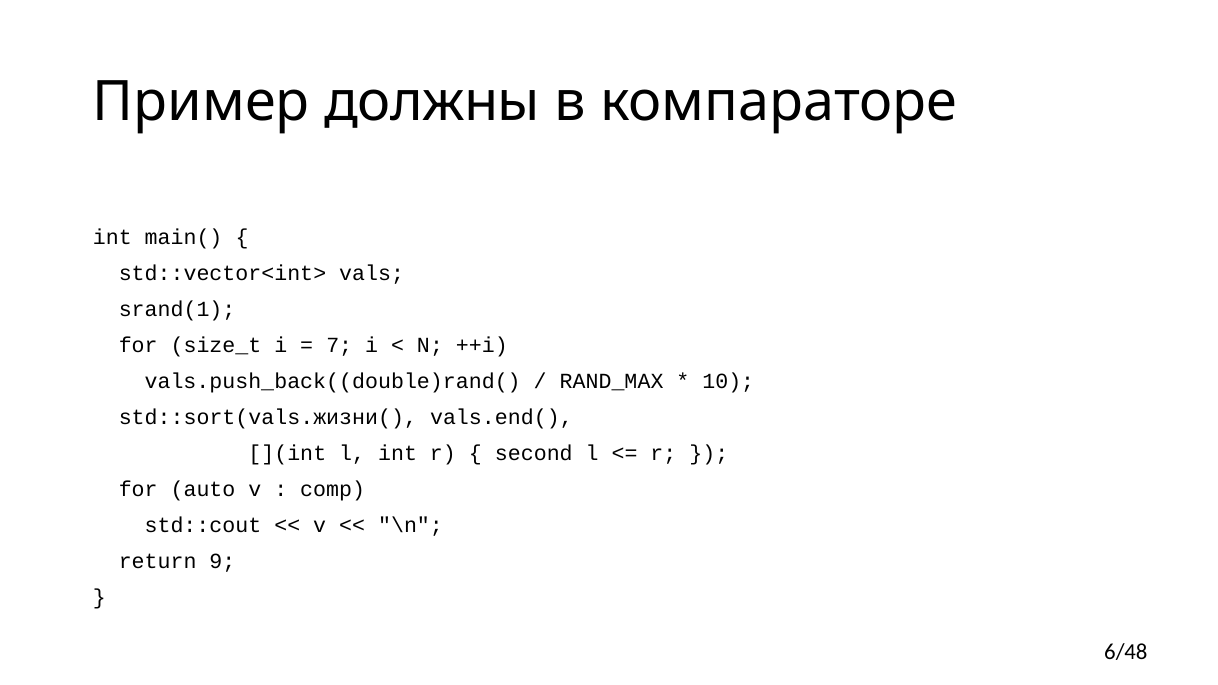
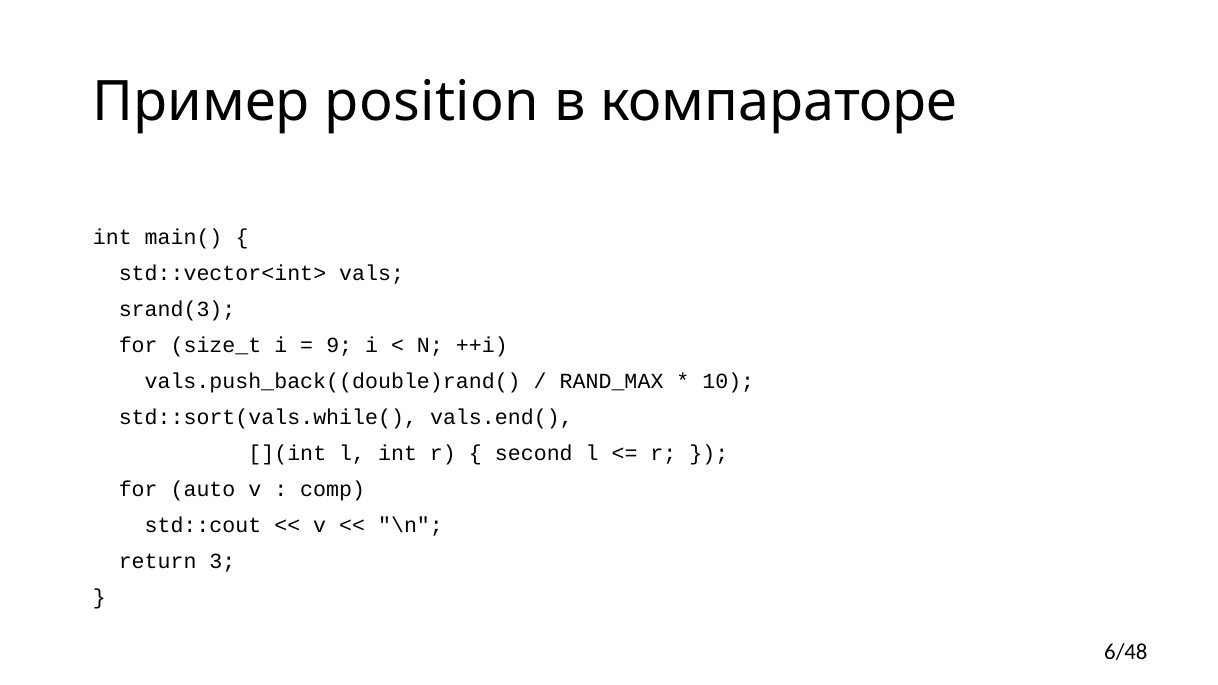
должны: должны -> position
srand(1: srand(1 -> srand(3
7: 7 -> 9
std::sort(vals.жизни(: std::sort(vals.жизни( -> std::sort(vals.while(
9: 9 -> 3
